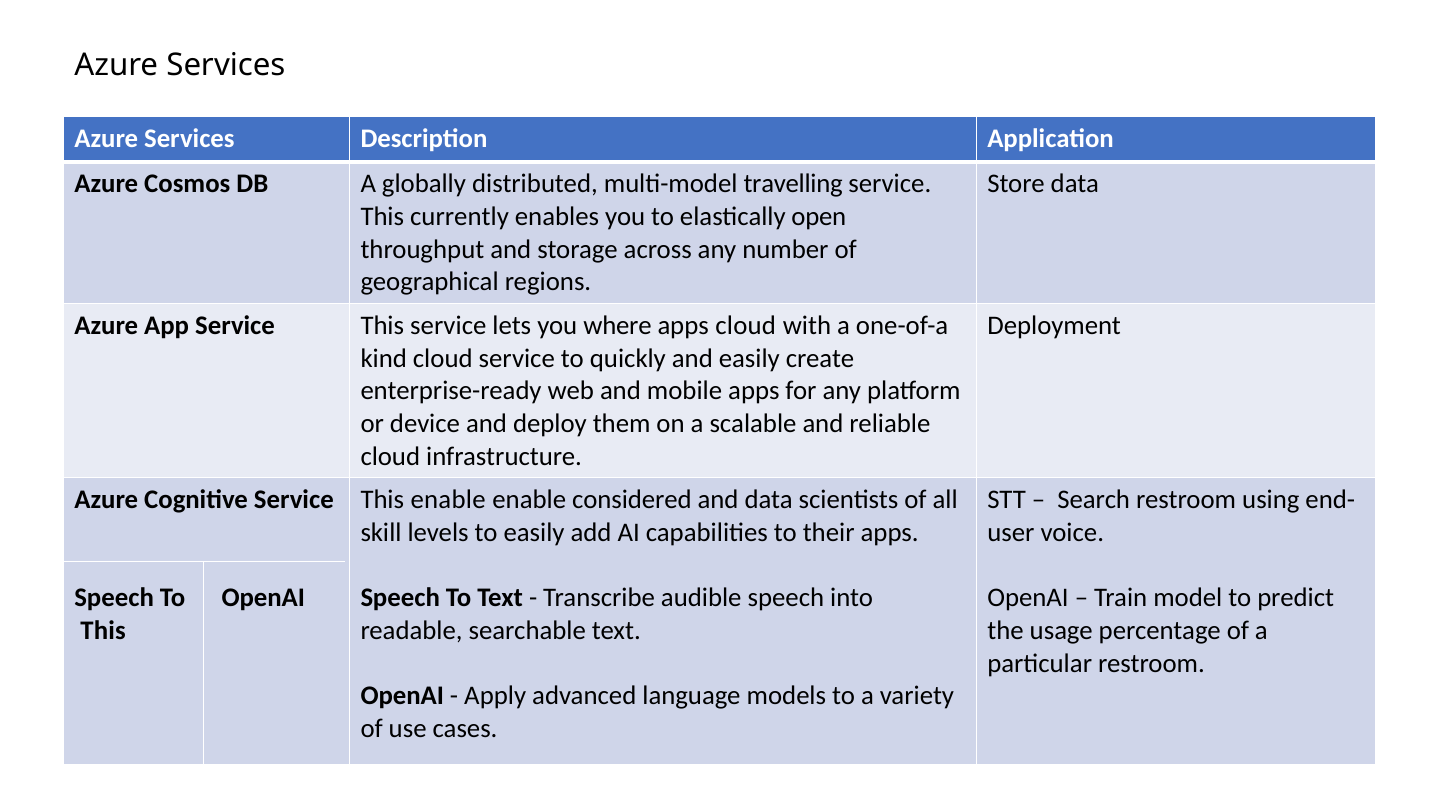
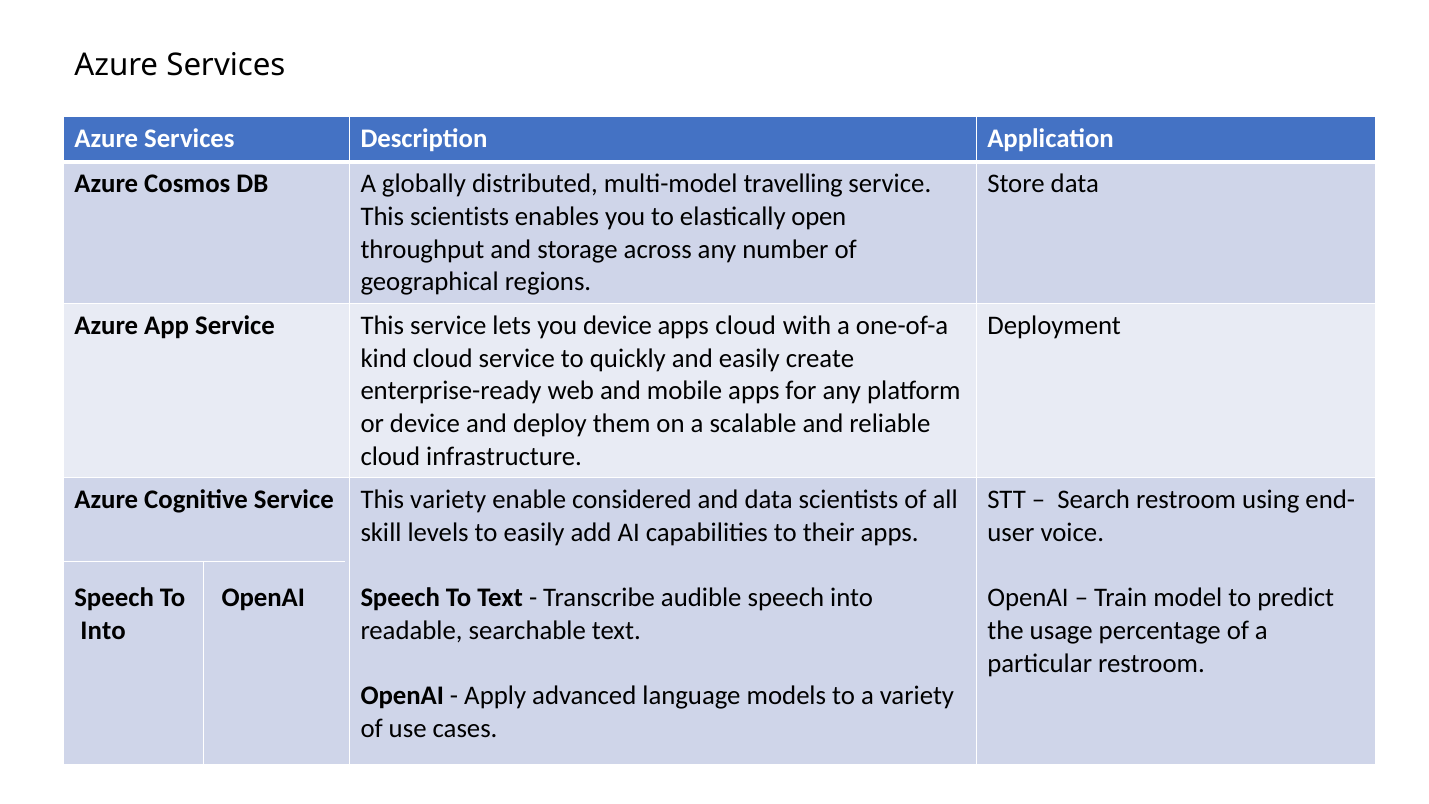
This currently: currently -> scientists
you where: where -> device
This enable: enable -> variety
This at (103, 630): This -> Into
